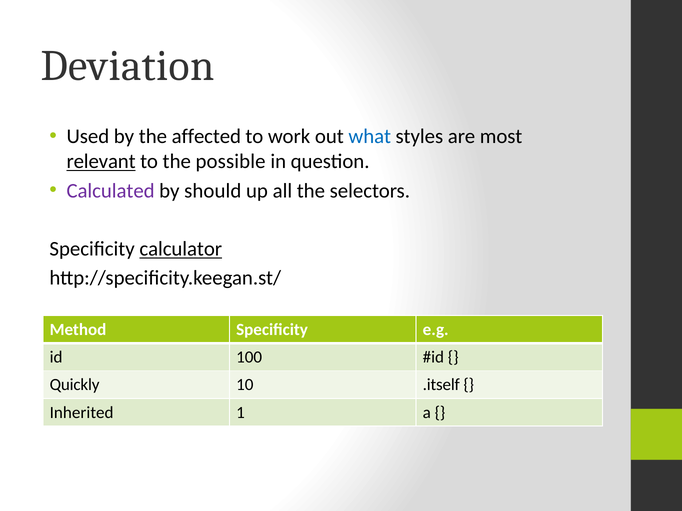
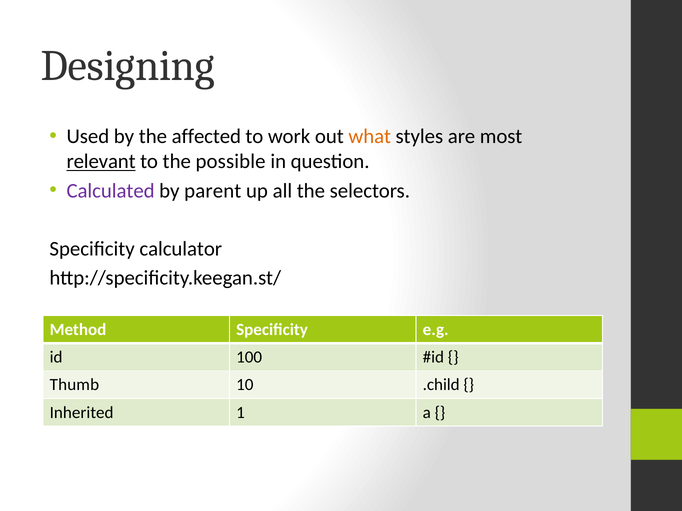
Deviation: Deviation -> Designing
what colour: blue -> orange
should: should -> parent
calculator underline: present -> none
Quickly: Quickly -> Thumb
.itself: .itself -> .child
